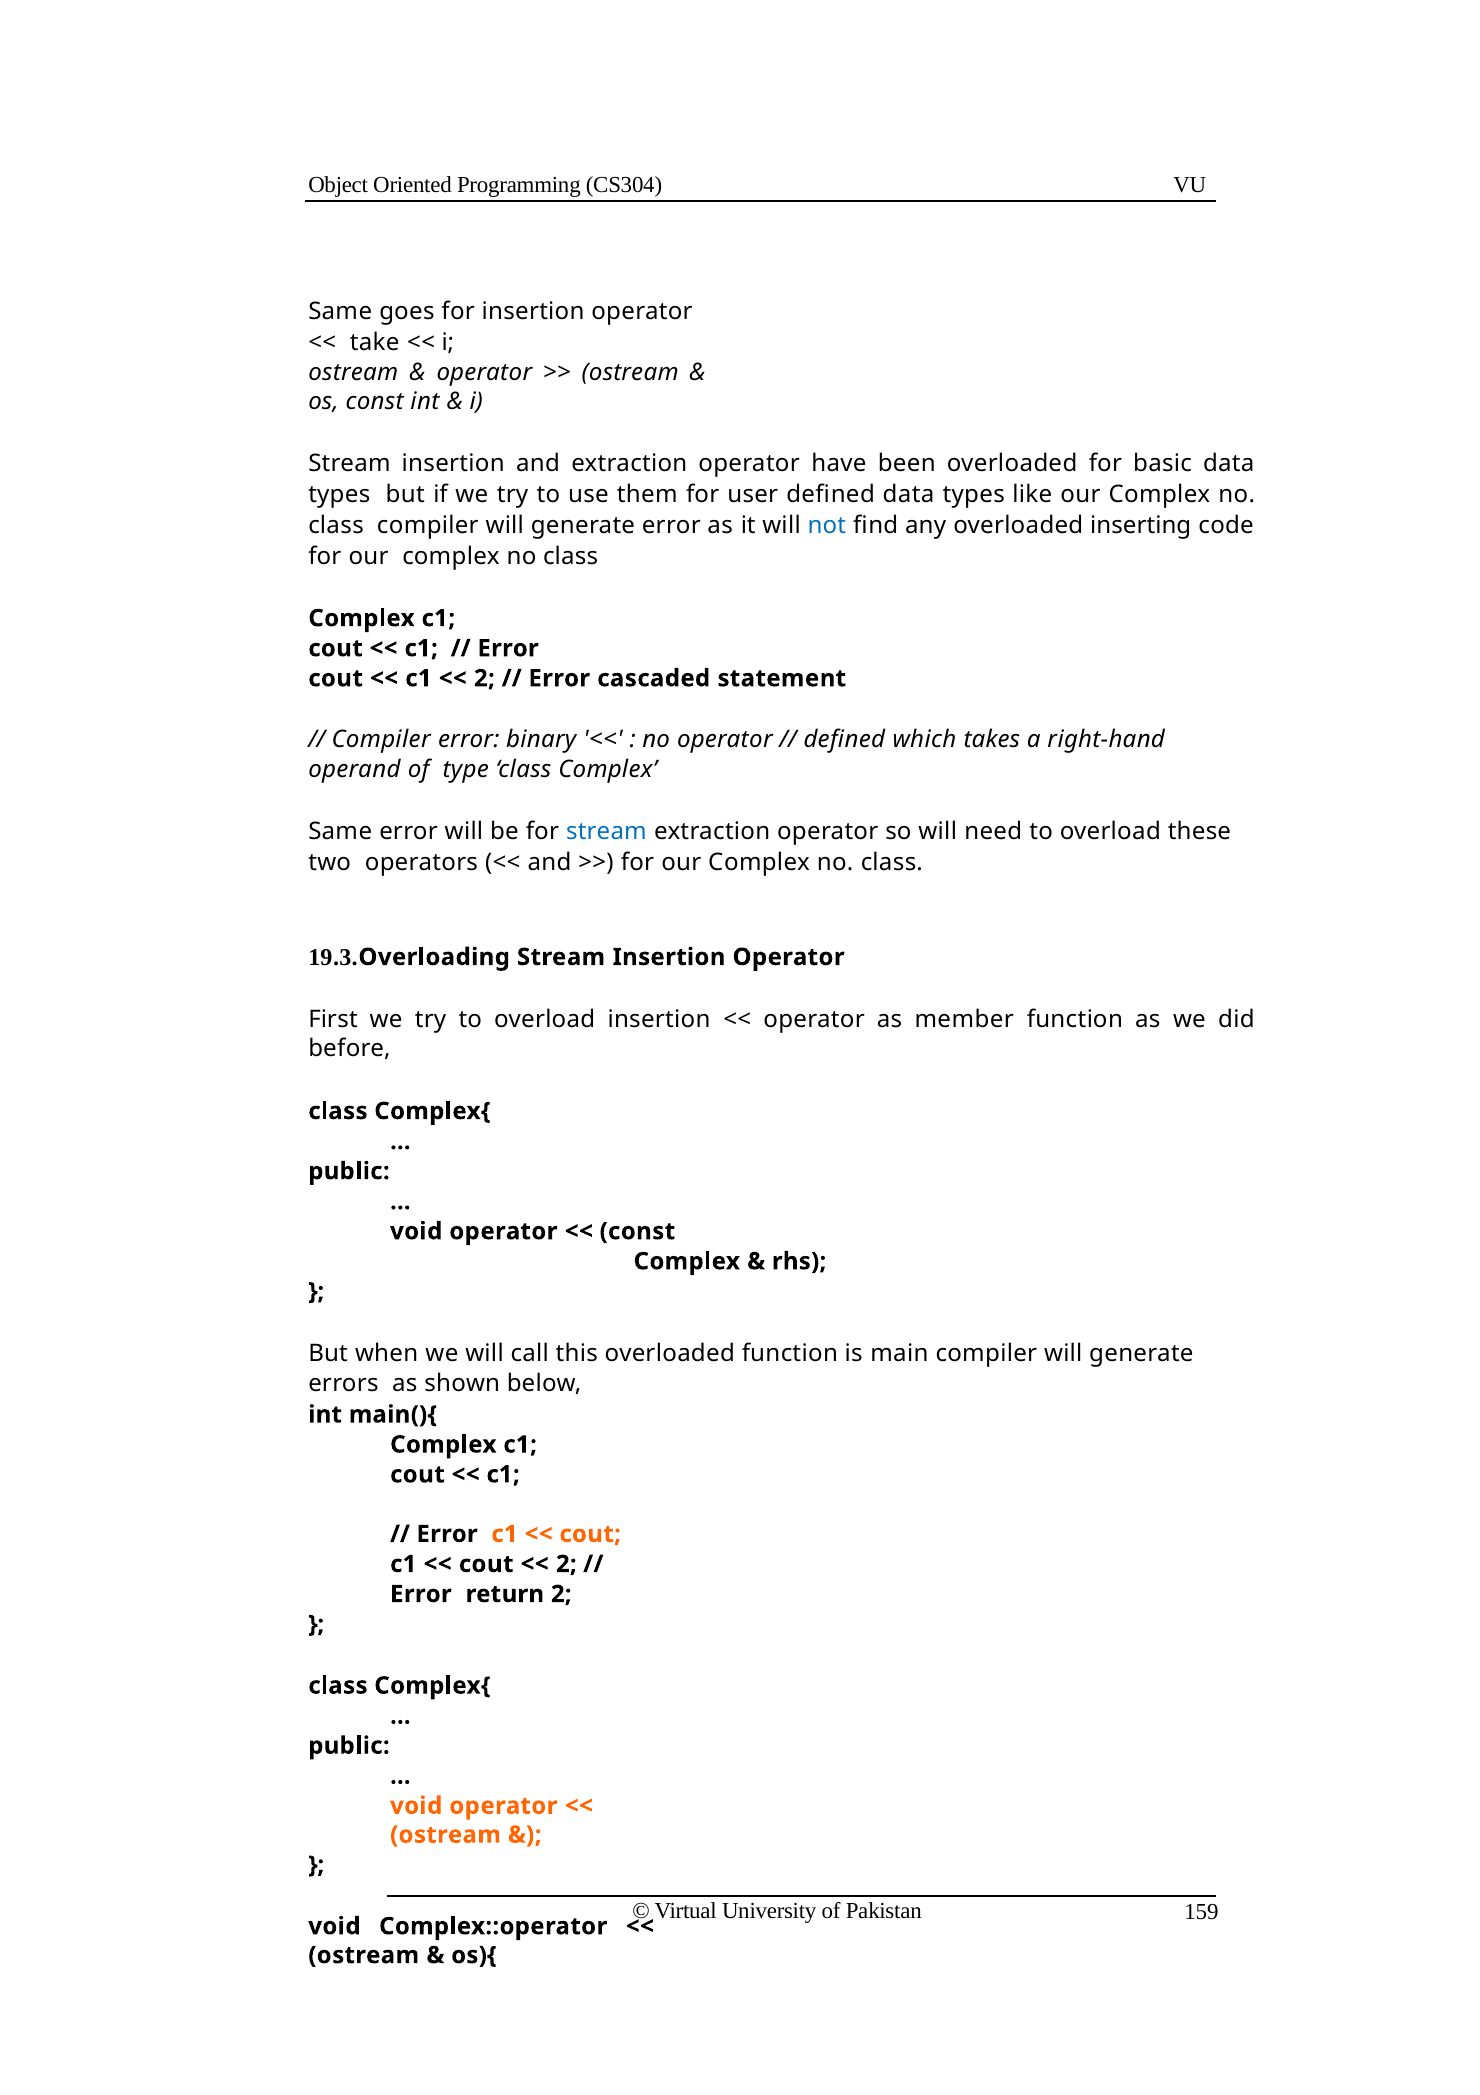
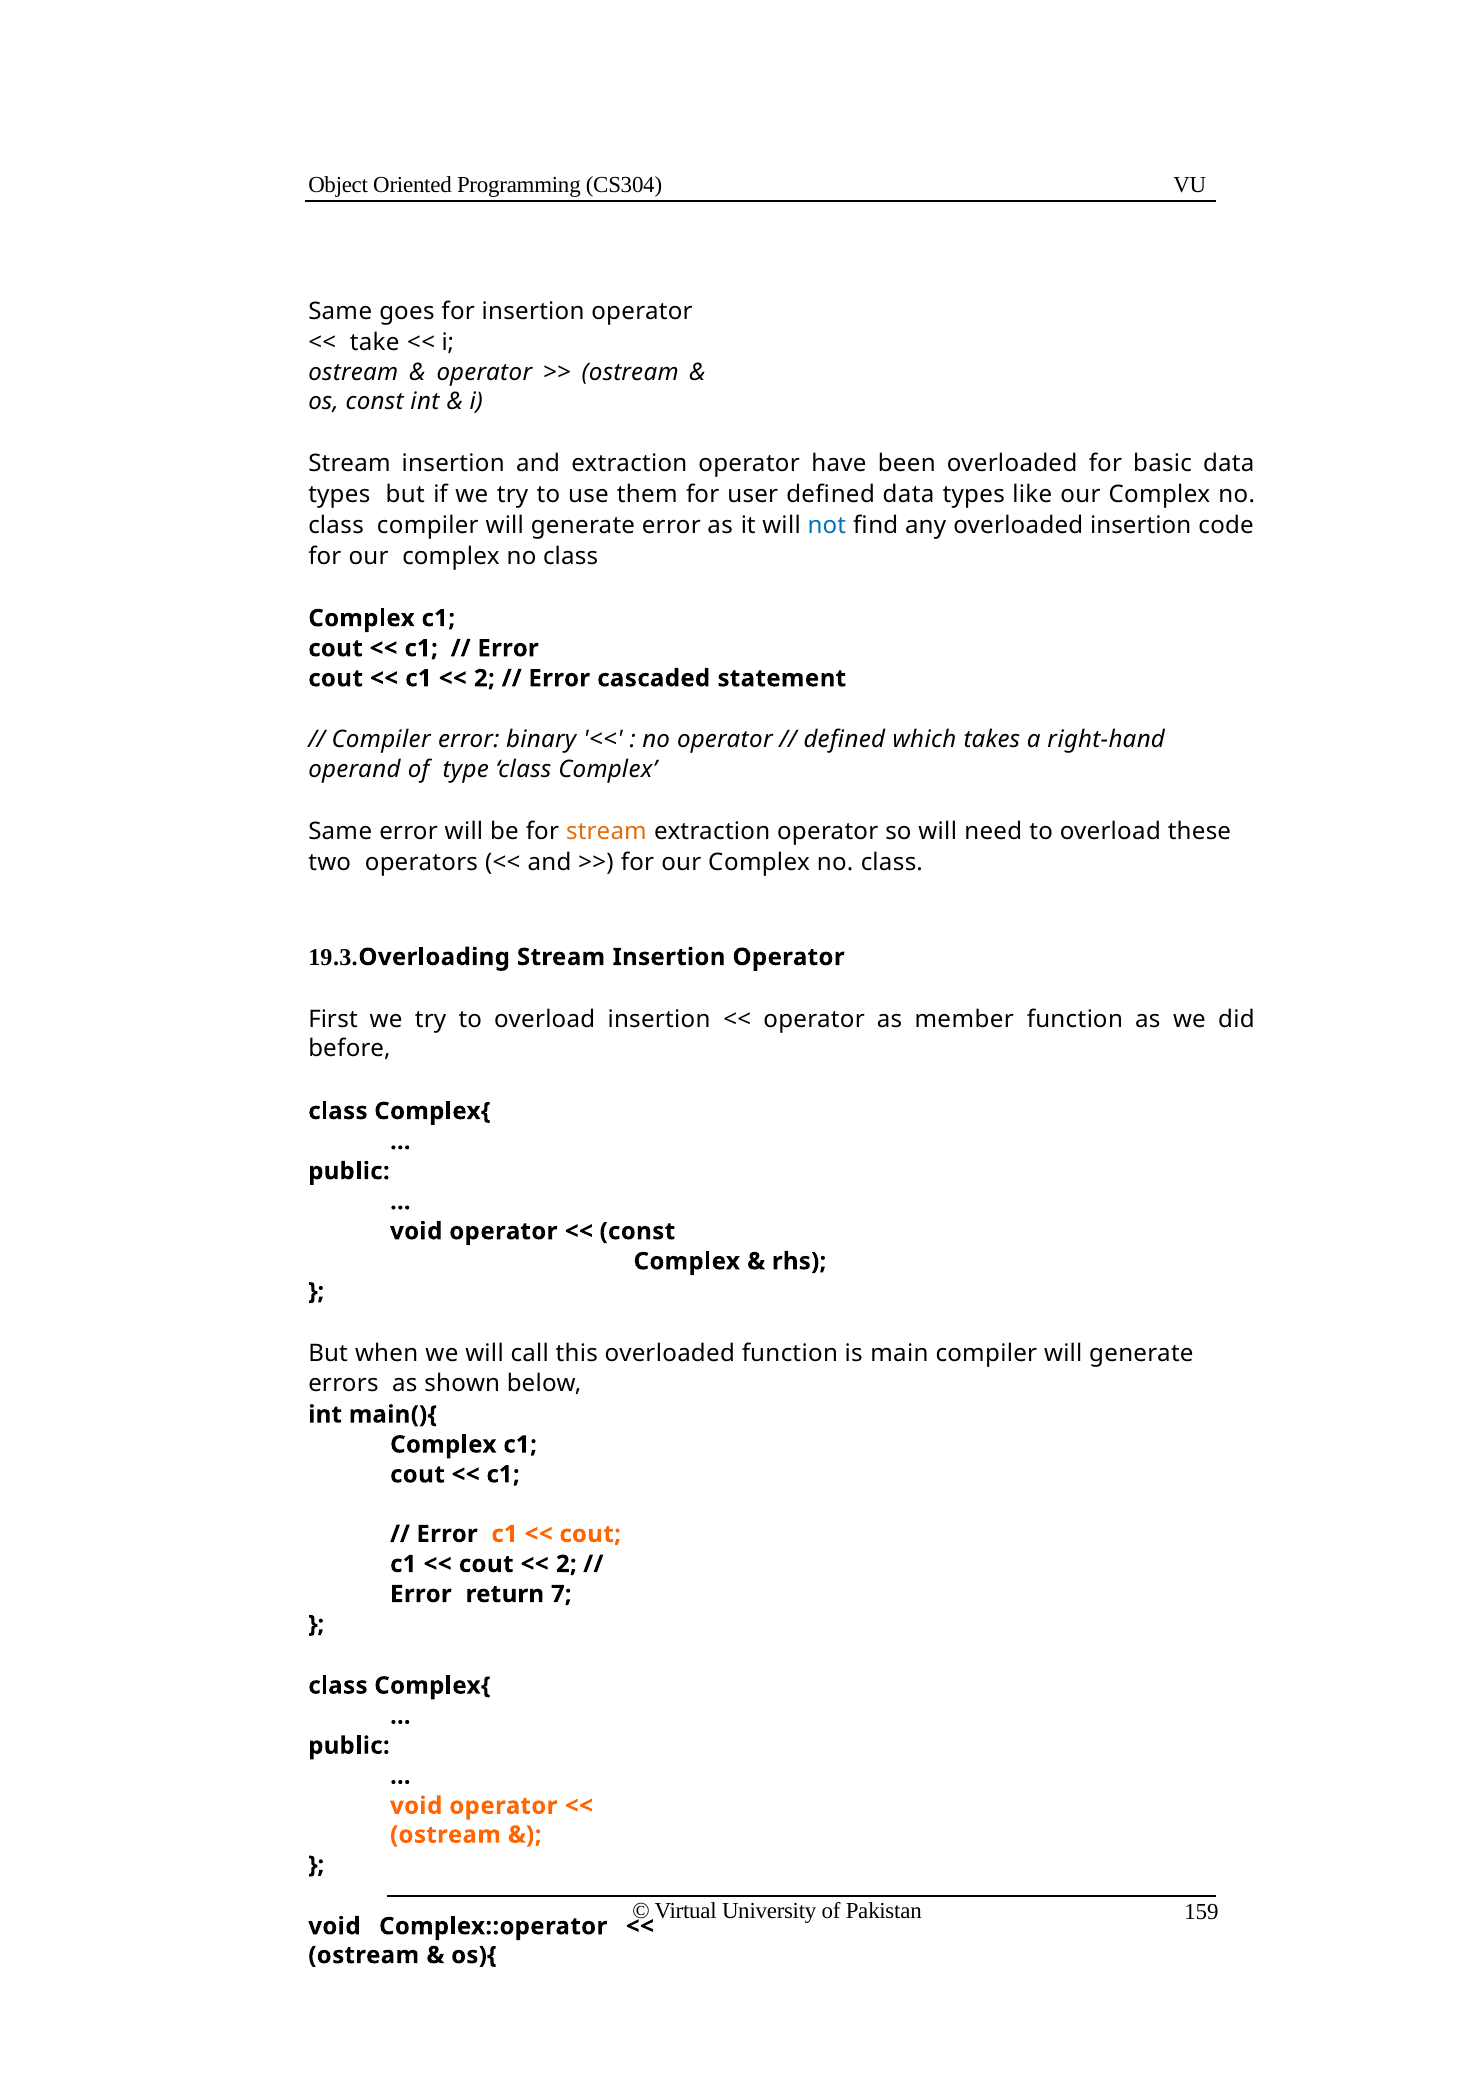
overloaded inserting: inserting -> insertion
stream at (606, 832) colour: blue -> orange
return 2: 2 -> 7
